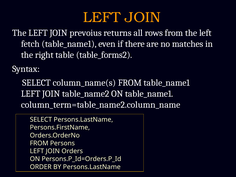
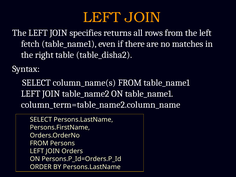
prevoius: prevoius -> specifies
table_forms2: table_forms2 -> table_disha2
